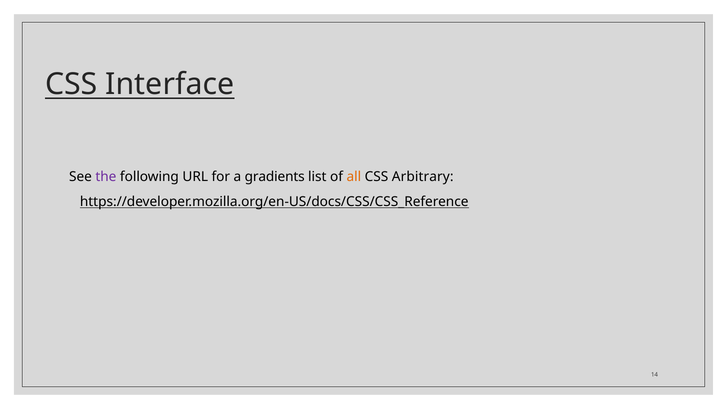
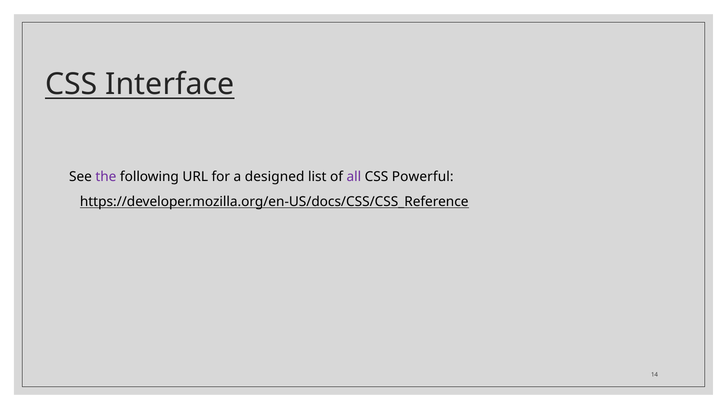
gradients: gradients -> designed
all colour: orange -> purple
Arbitrary: Arbitrary -> Powerful
